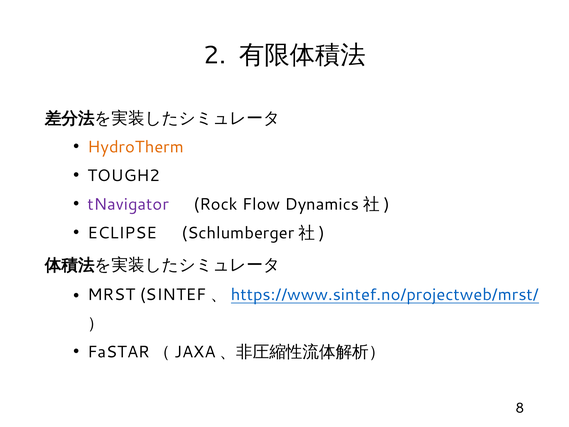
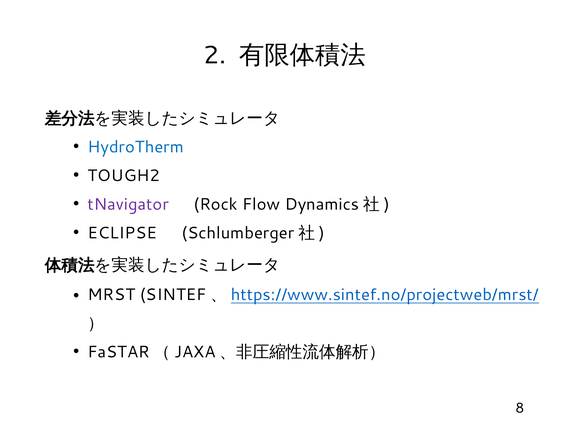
HydroTherm colour: orange -> blue
